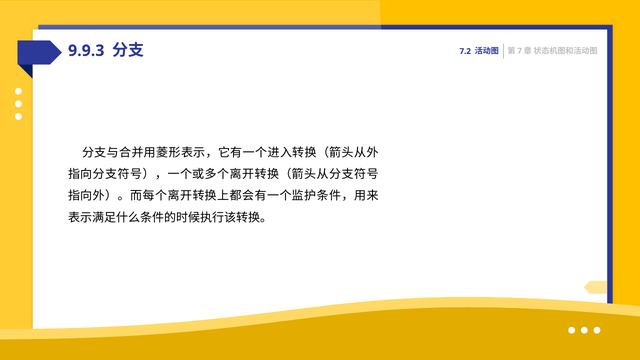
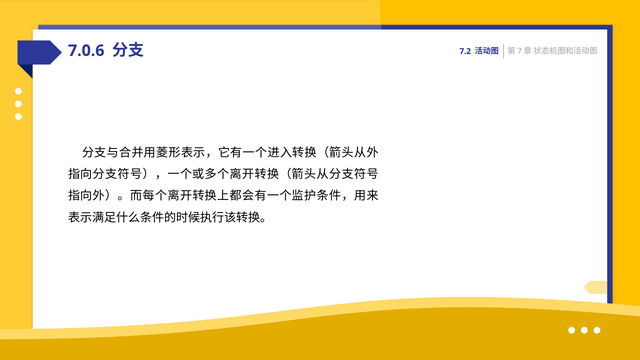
9.9.3: 9.9.3 -> 7.0.6
